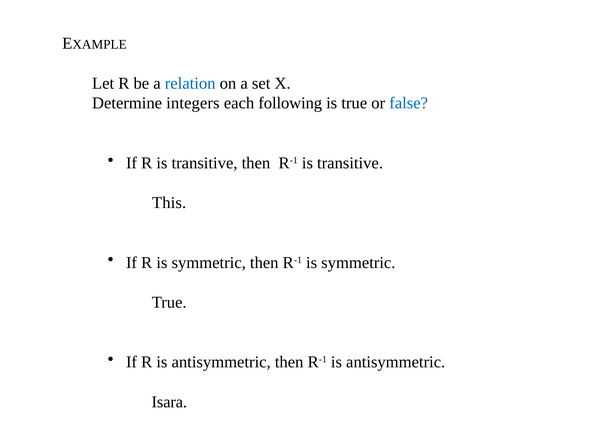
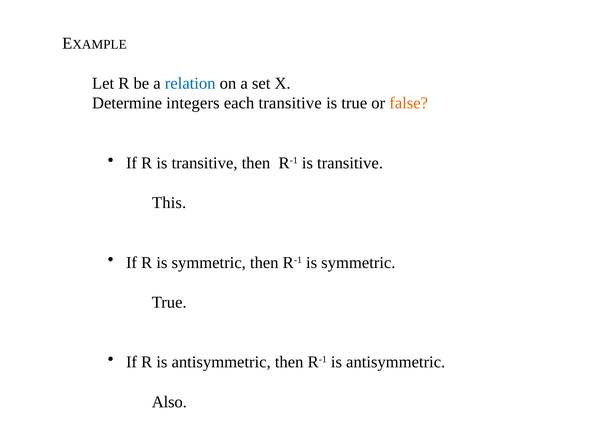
each following: following -> transitive
false colour: blue -> orange
Isara: Isara -> Also
